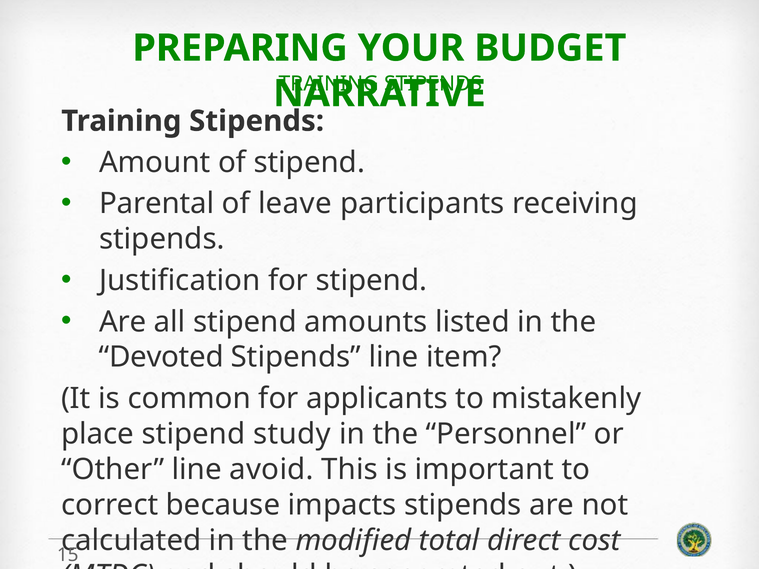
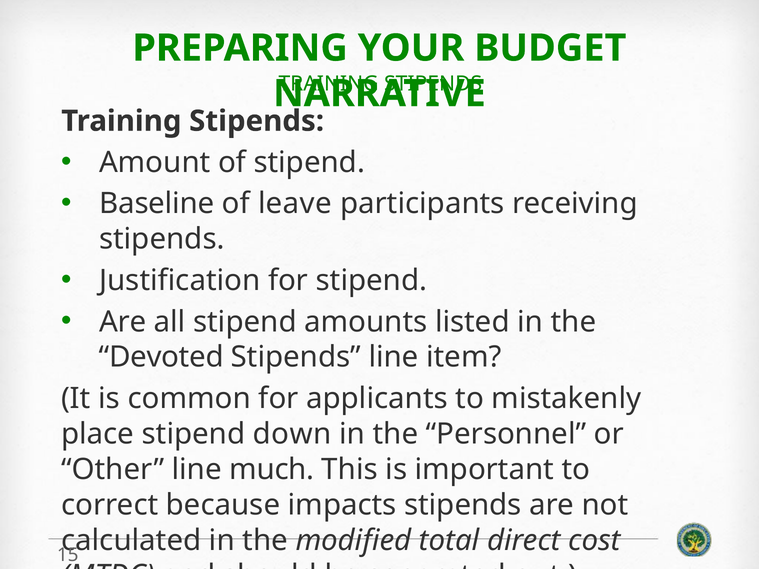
Parental: Parental -> Baseline
study: study -> down
avoid: avoid -> much
